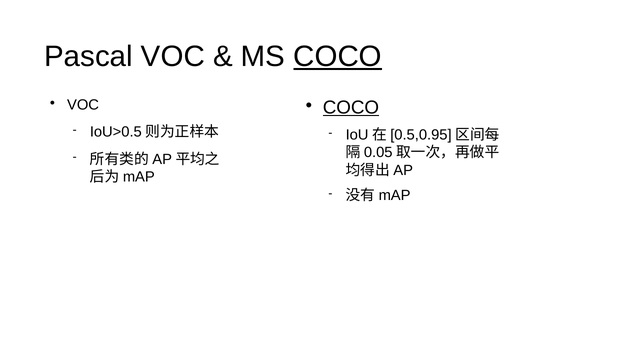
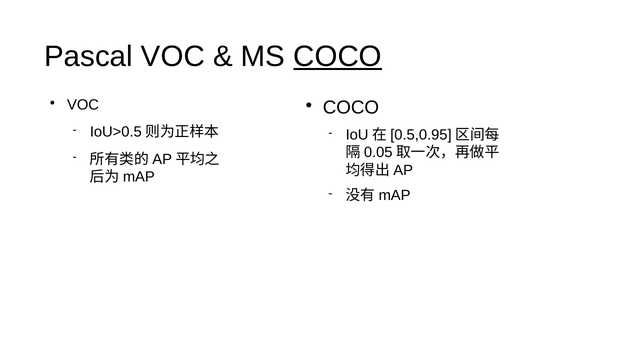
COCO at (351, 108) underline: present -> none
